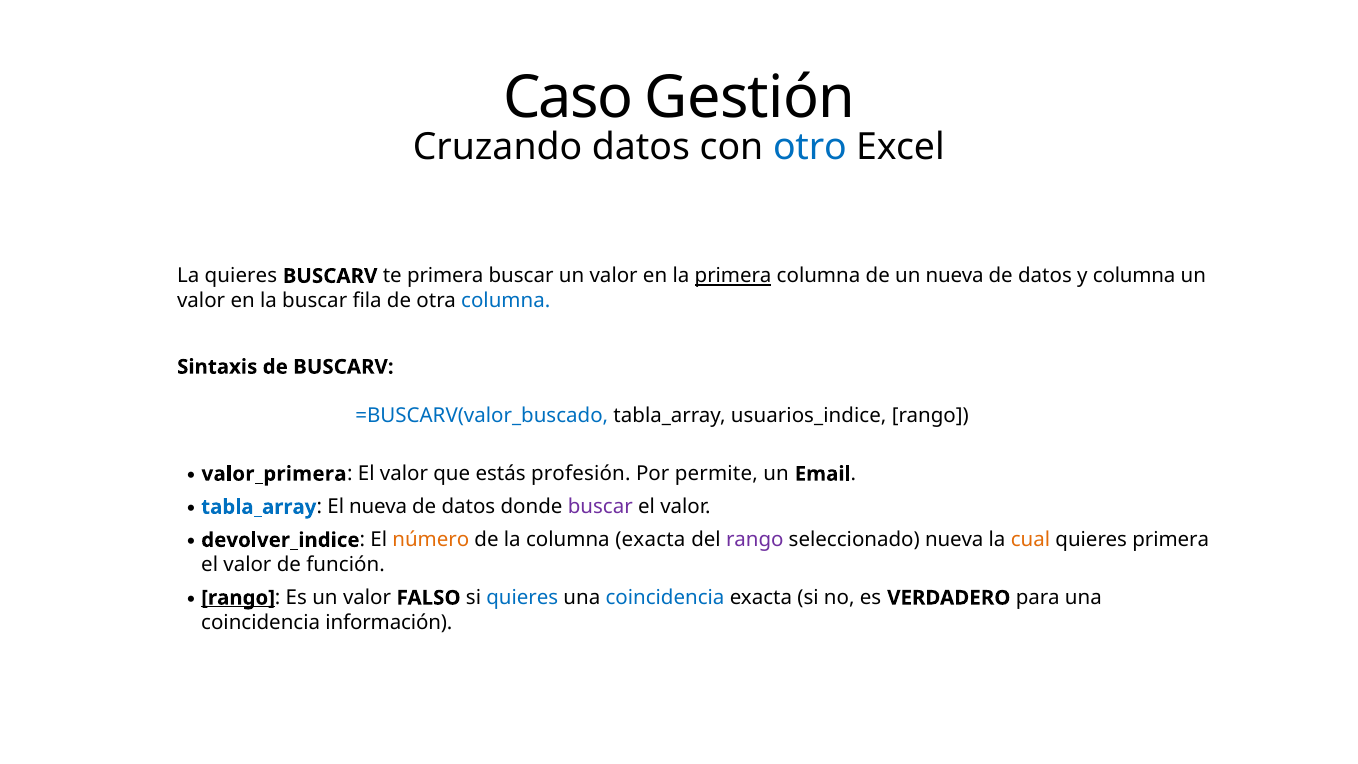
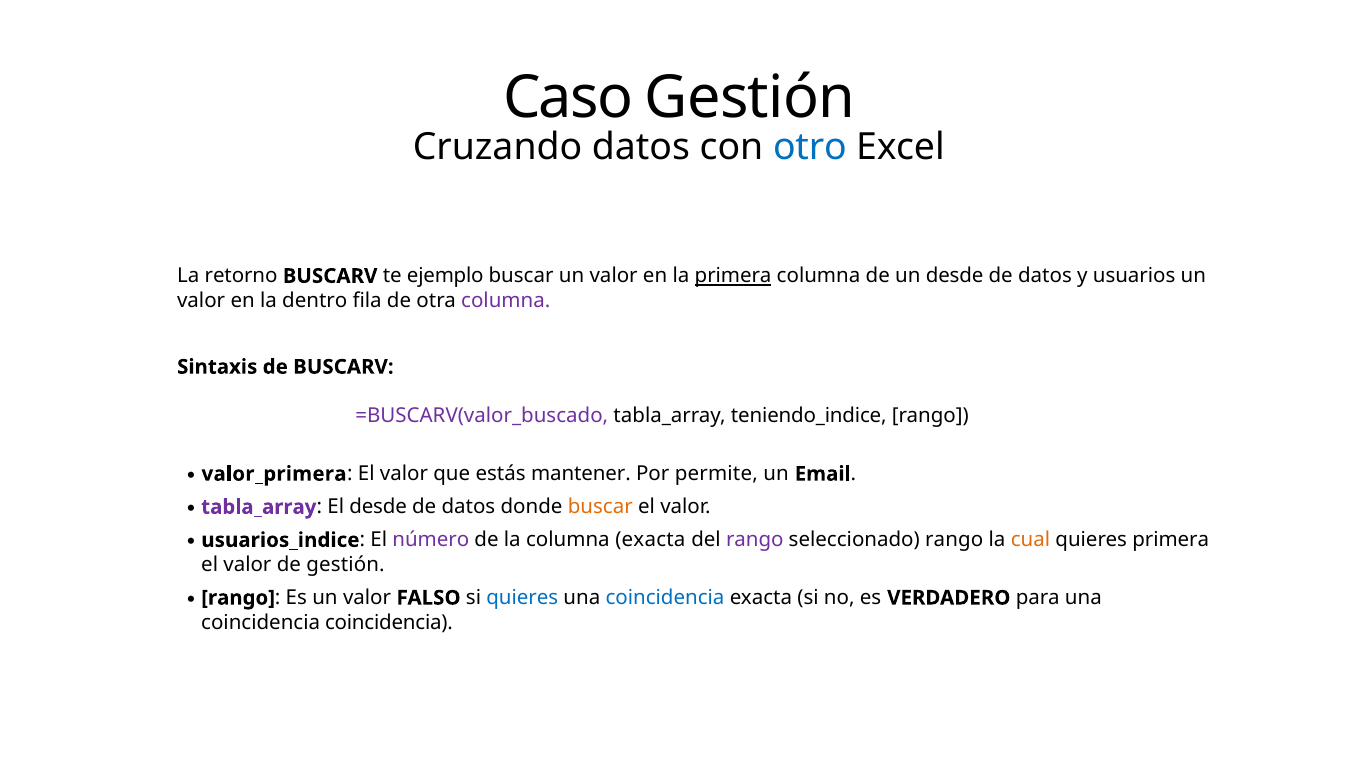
La quieres: quieres -> retorno
te primera: primera -> ejemplo
un nueva: nueva -> desde
y columna: columna -> usuarios
la buscar: buscar -> dentro
columna at (506, 301) colour: blue -> purple
=BUSCARV(valor_buscado colour: blue -> purple
usuarios_indice: usuarios_indice -> teniendo_indice
profesión: profesión -> mantener
tabla_array at (259, 507) colour: blue -> purple
El nueva: nueva -> desde
buscar at (600, 507) colour: purple -> orange
devolver_indice: devolver_indice -> usuarios_indice
número colour: orange -> purple
seleccionado nueva: nueva -> rango
de función: función -> gestión
rango at (238, 598) underline: present -> none
coincidencia información: información -> coincidencia
